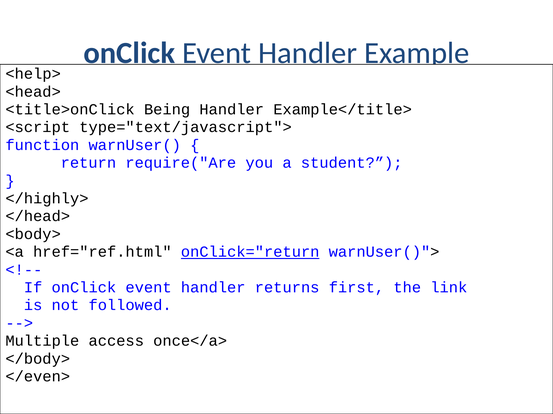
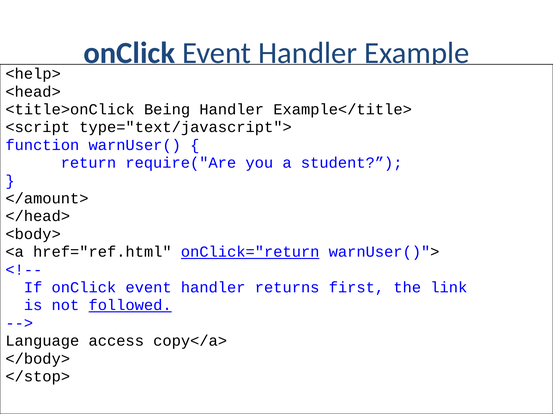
</highly>: </highly> -> </amount>
followed underline: none -> present
Multiple: Multiple -> Language
once</a>: once</a> -> copy</a>
</even>: </even> -> </stop>
